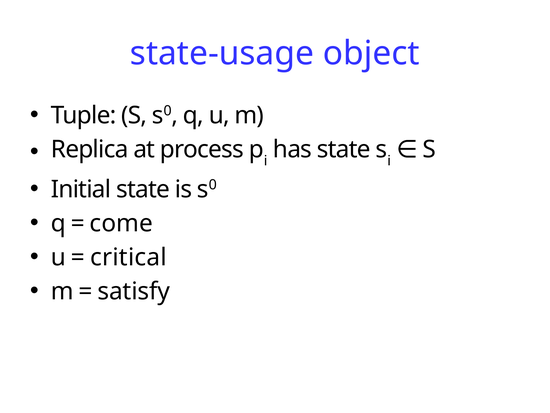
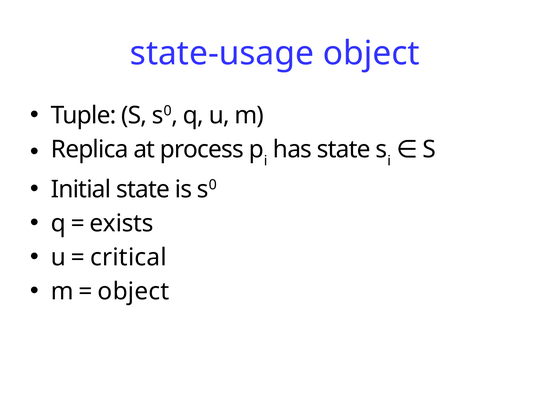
come: come -> exists
satisfy at (134, 291): satisfy -> object
